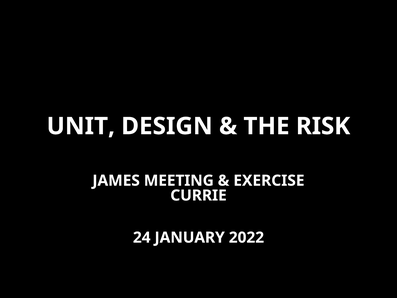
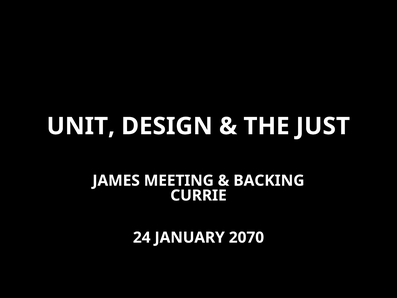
RISK: RISK -> JUST
EXERCISE: EXERCISE -> BACKING
2022: 2022 -> 2070
